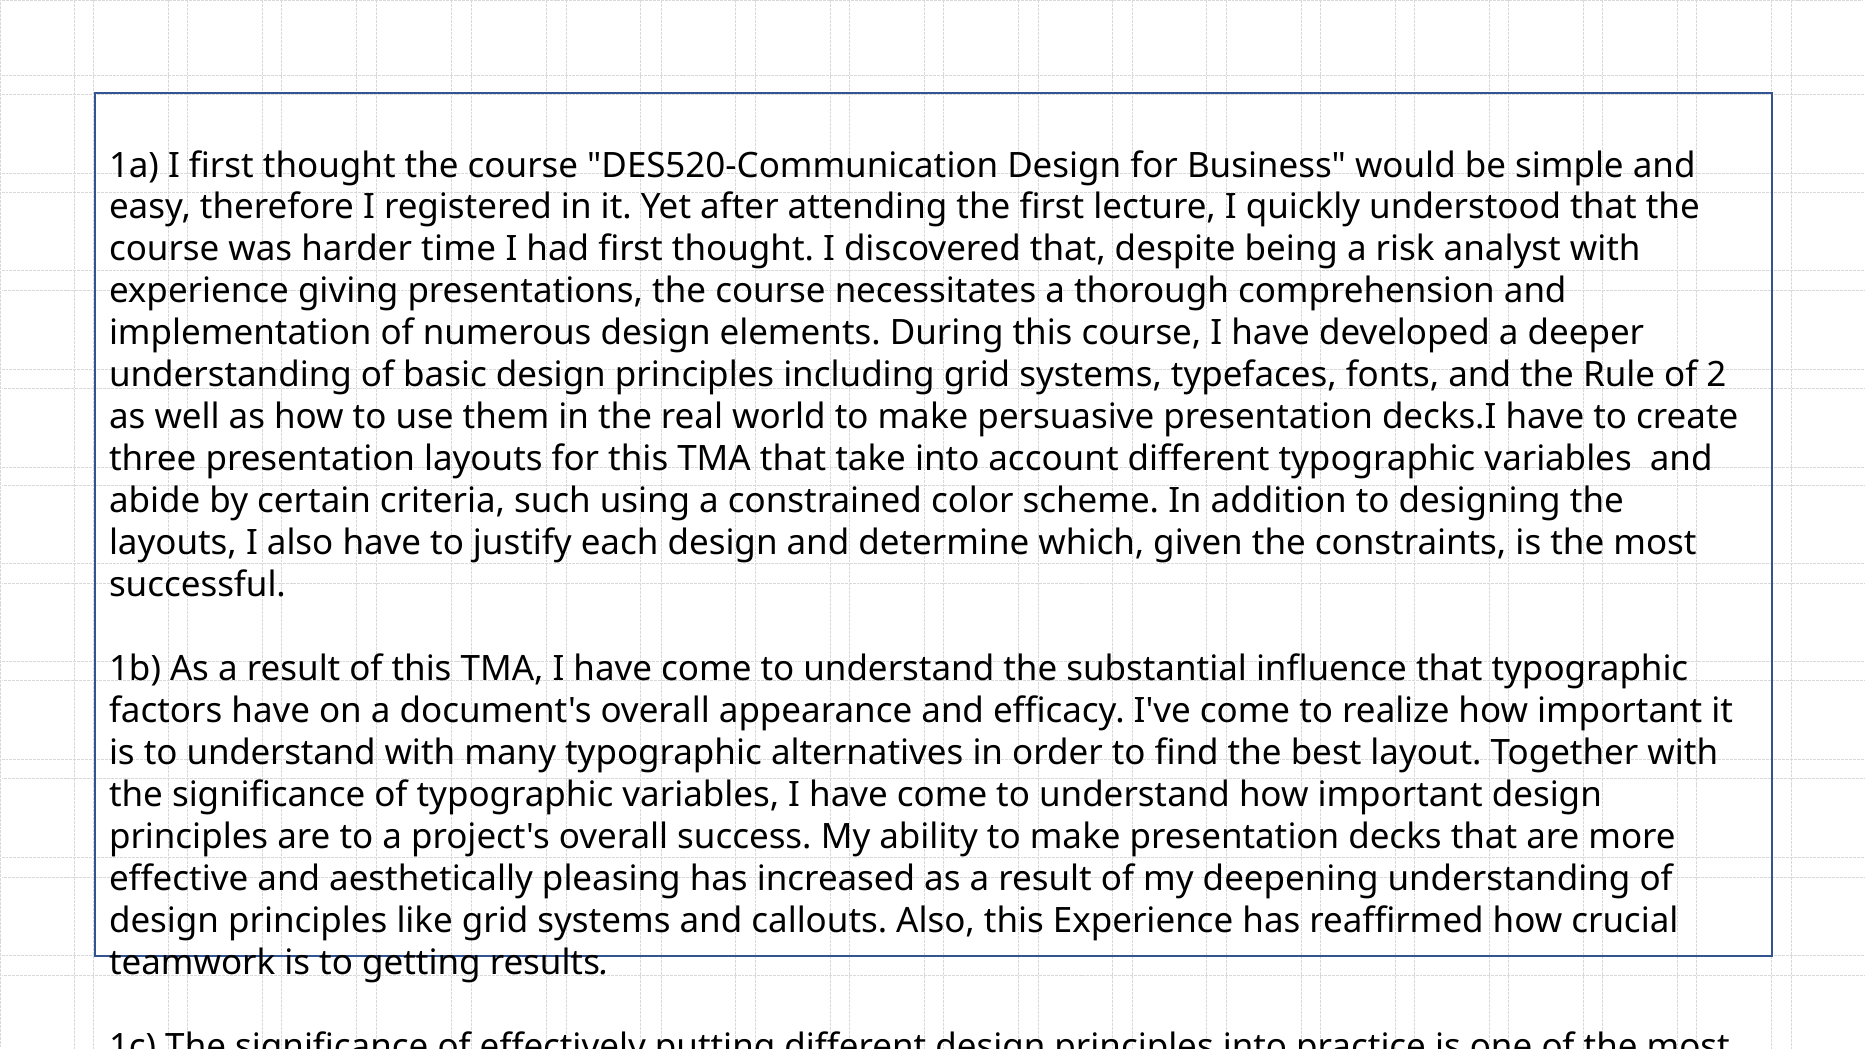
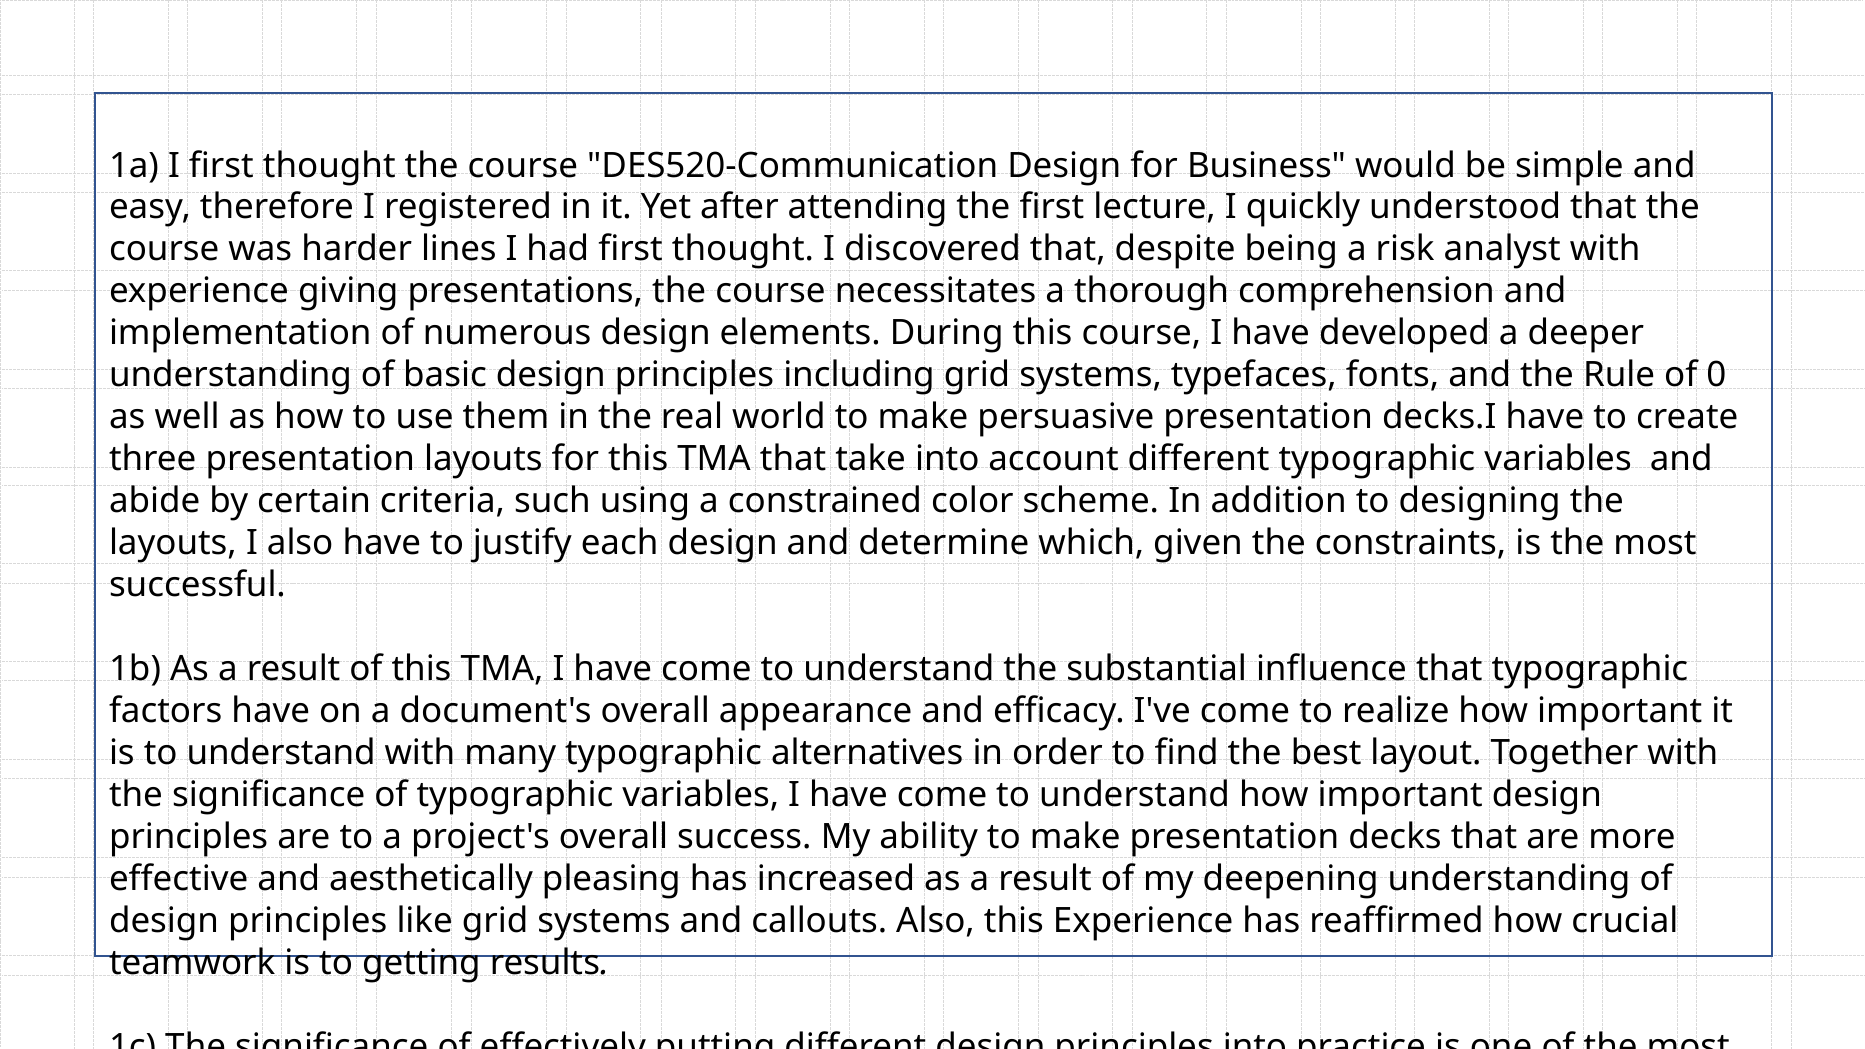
time: time -> lines
2: 2 -> 0
